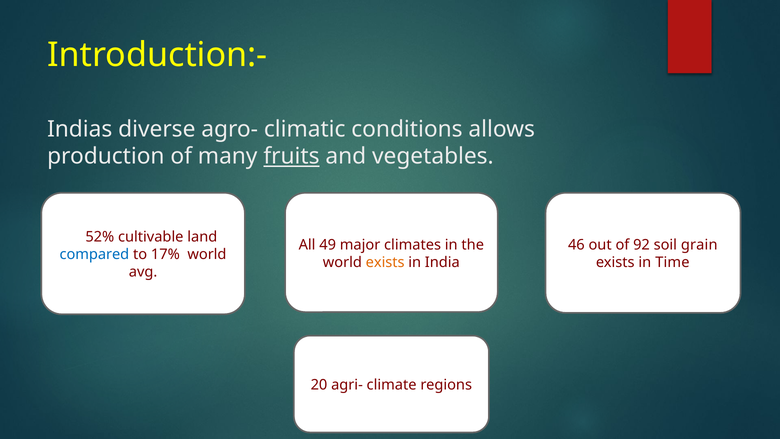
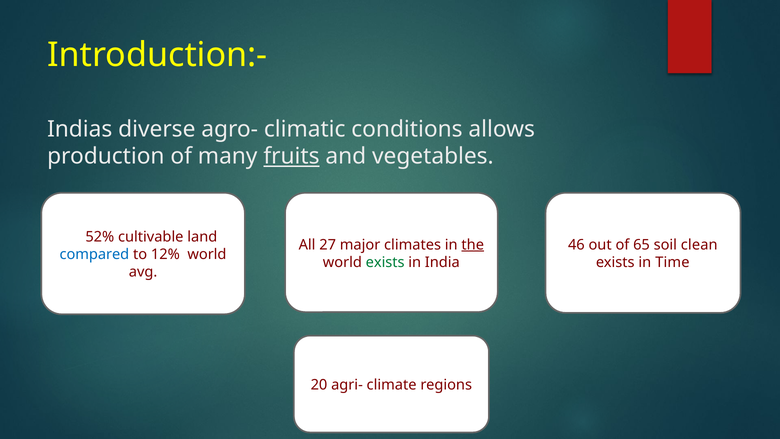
49: 49 -> 27
the underline: none -> present
92: 92 -> 65
grain: grain -> clean
17%: 17% -> 12%
exists at (385, 262) colour: orange -> green
